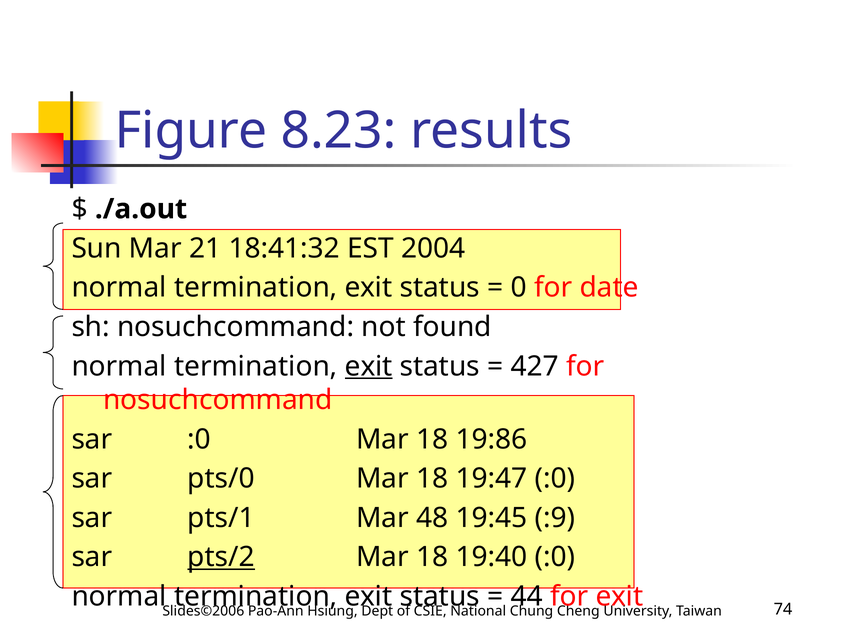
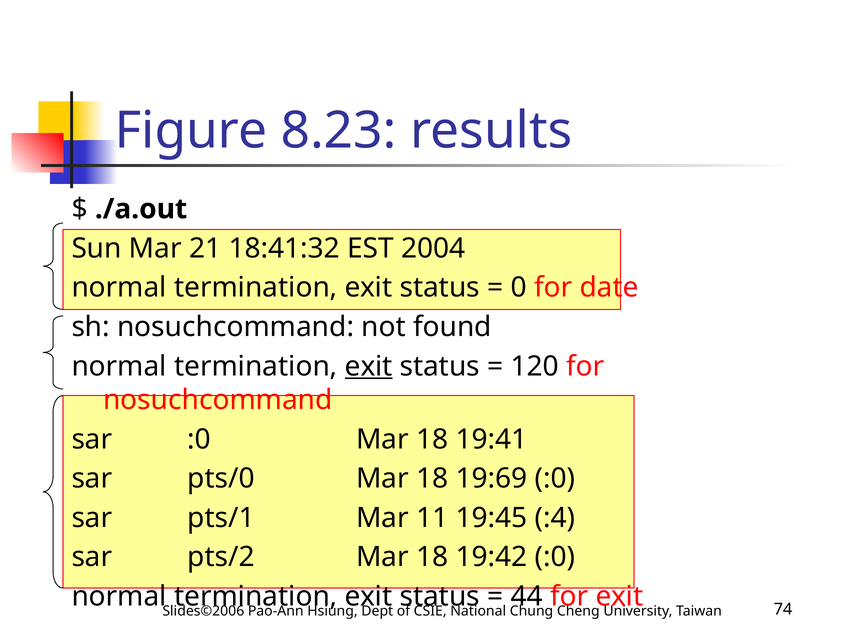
427: 427 -> 120
19:86: 19:86 -> 19:41
19:47: 19:47 -> 19:69
48: 48 -> 11
:9: :9 -> :4
pts/2 underline: present -> none
19:40: 19:40 -> 19:42
